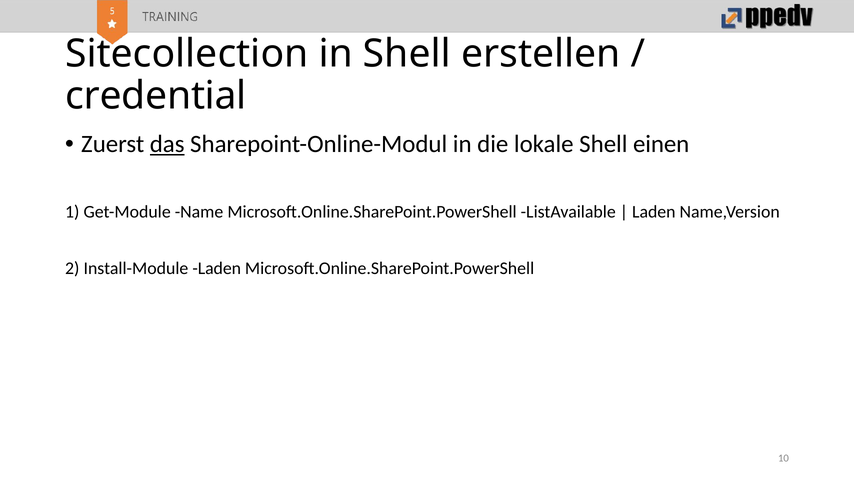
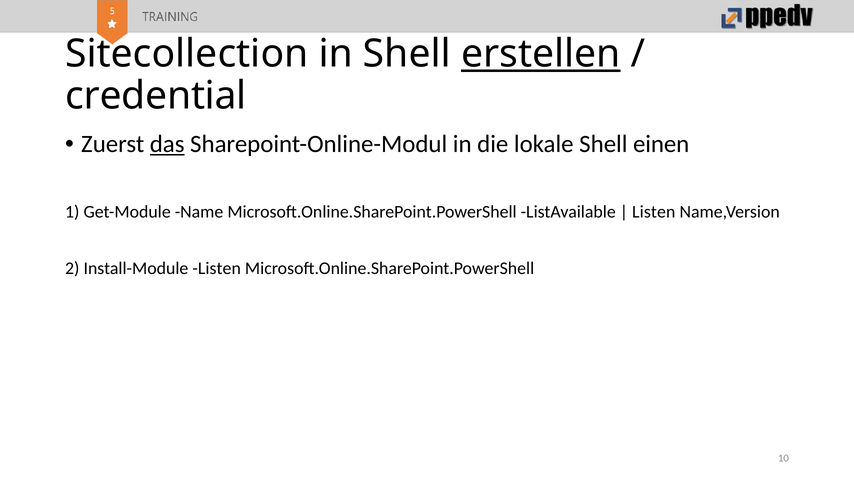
erstellen underline: none -> present
Laden at (654, 212): Laden -> Listen
Install-Module Laden: Laden -> Listen
